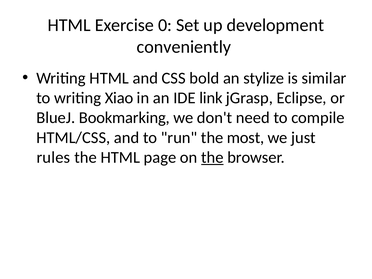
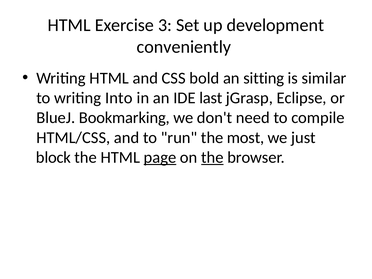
0: 0 -> 3
stylize: stylize -> sitting
Xiao: Xiao -> Into
link: link -> last
rules: rules -> block
page underline: none -> present
